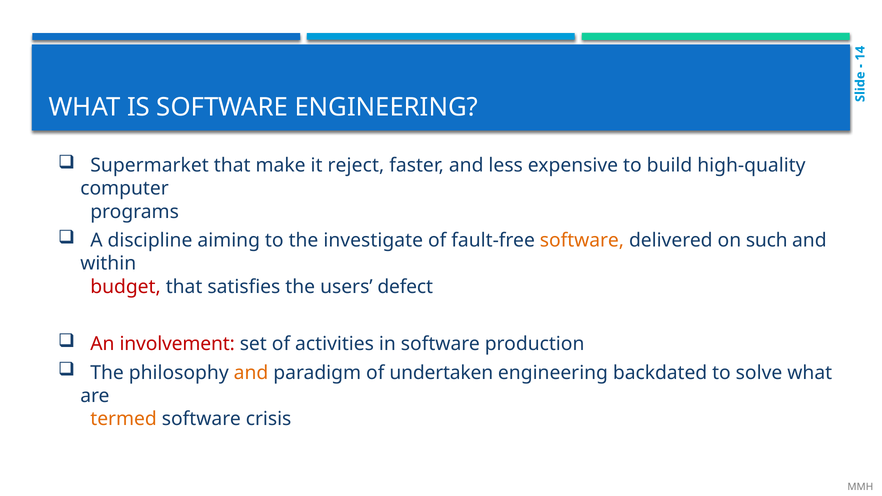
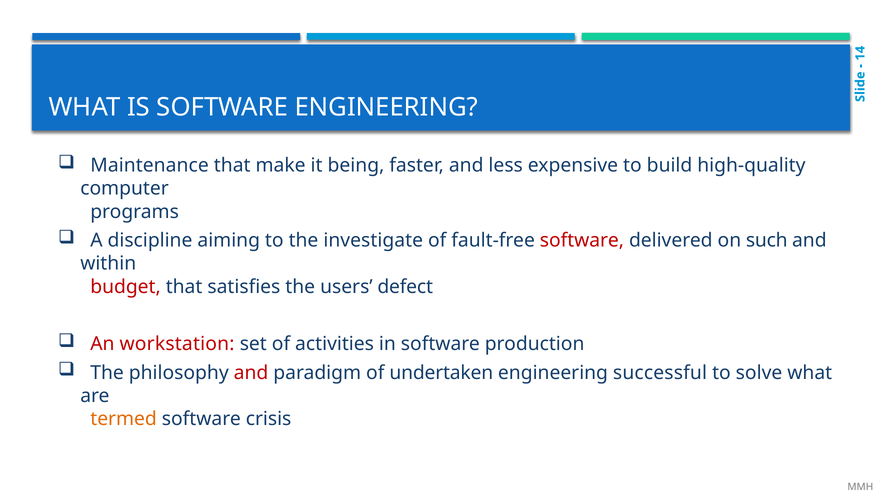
Supermarket: Supermarket -> Maintenance
reject: reject -> being
software at (582, 240) colour: orange -> red
involvement: involvement -> workstation
and at (251, 373) colour: orange -> red
backdated: backdated -> successful
